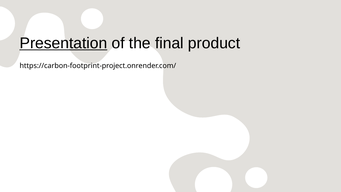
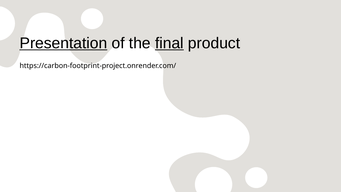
final underline: none -> present
